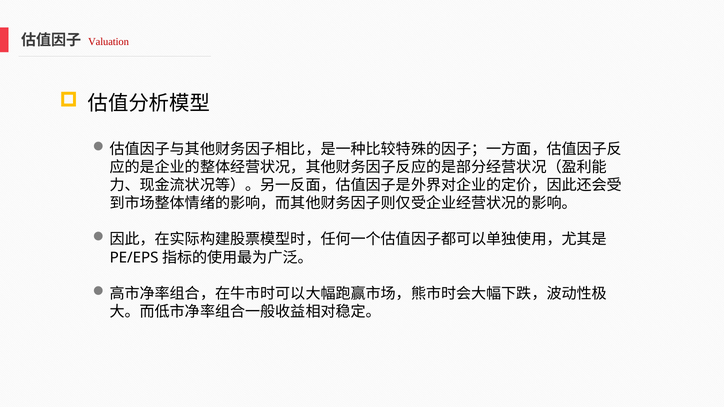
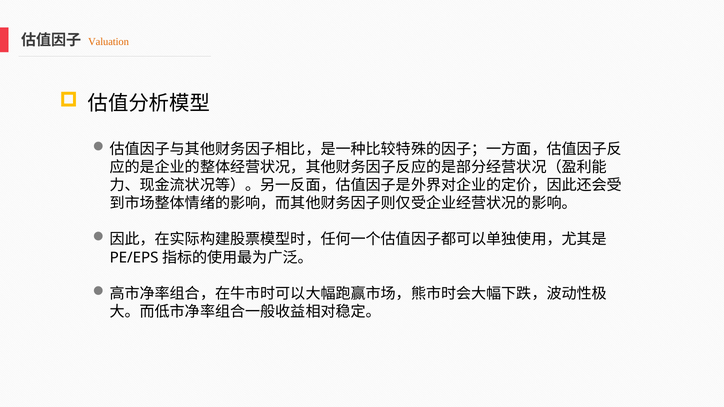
Valuation colour: red -> orange
